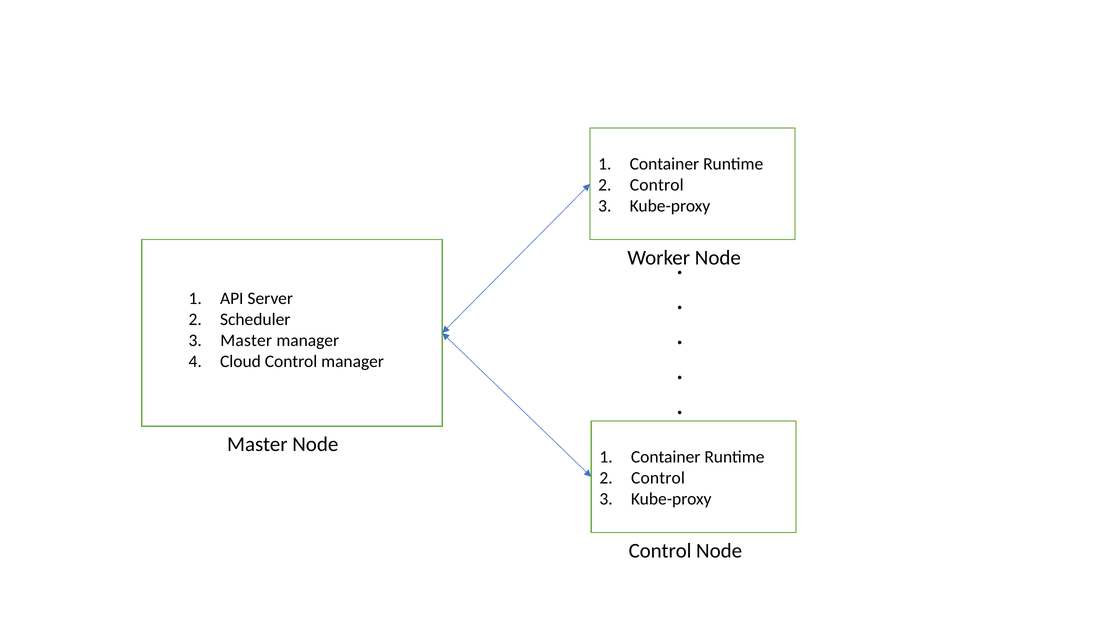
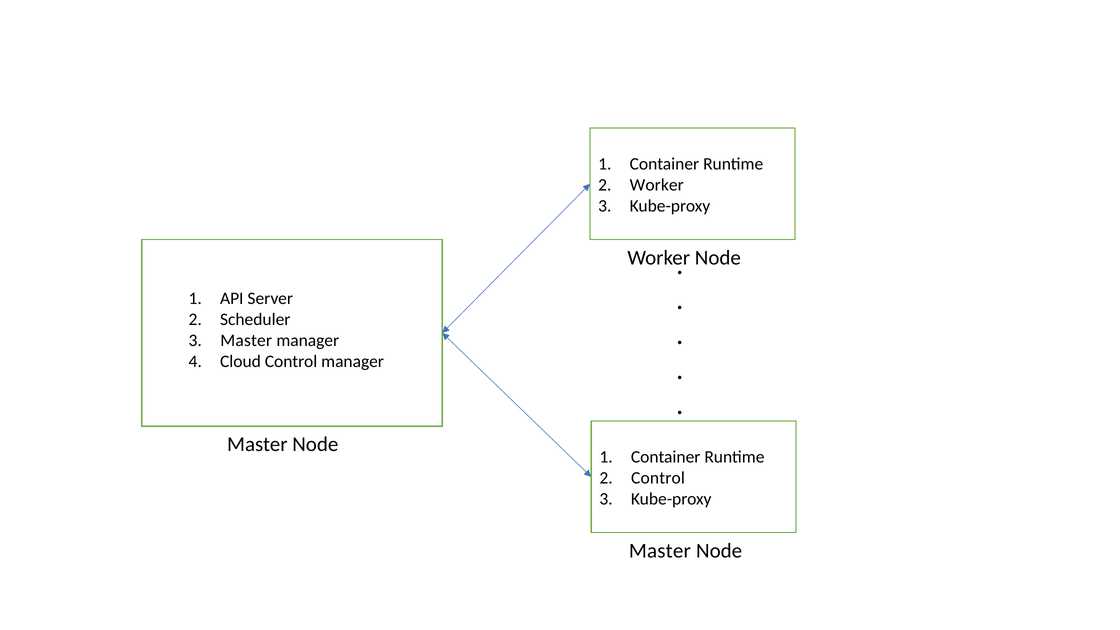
Control at (657, 185): Control -> Worker
Control at (660, 551): Control -> Master
